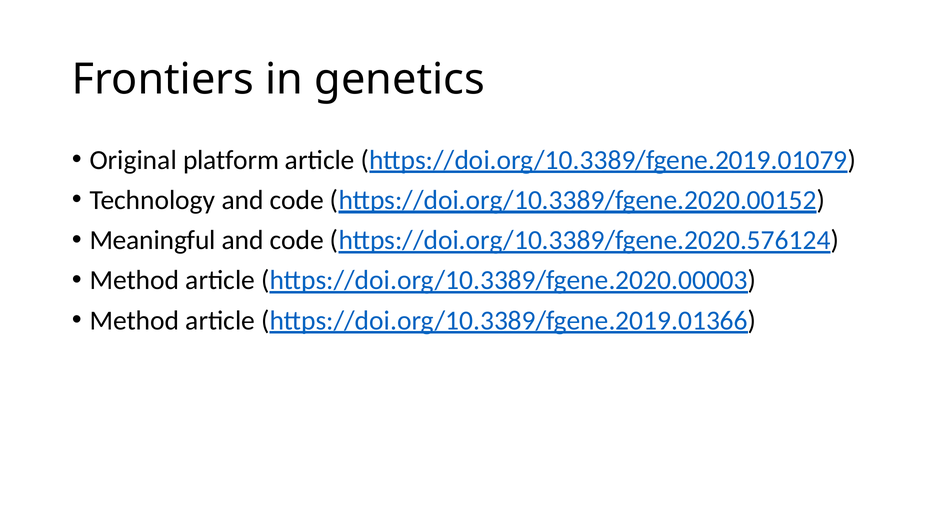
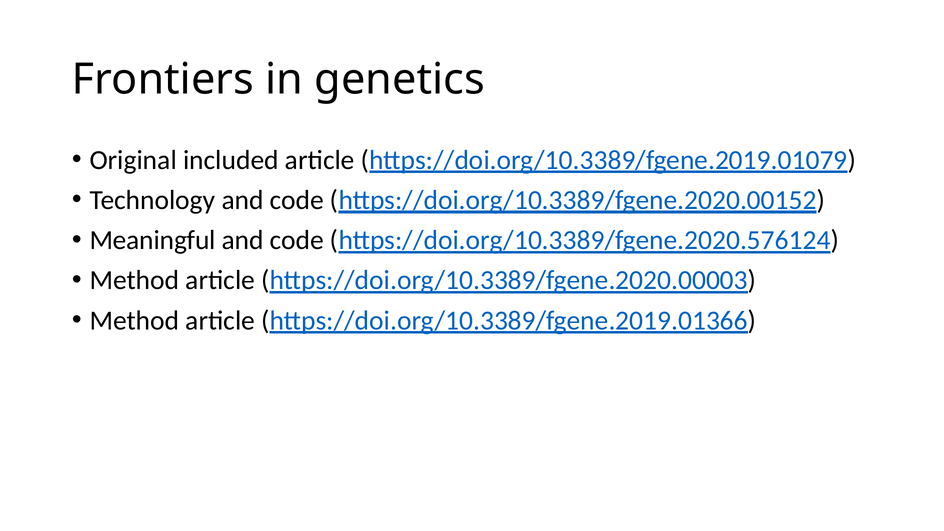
platform: platform -> included
